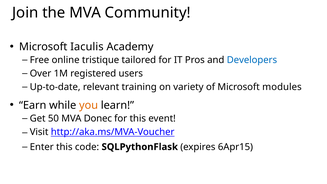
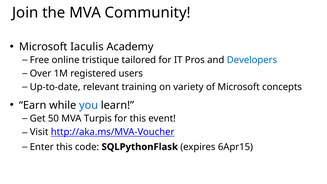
modules: modules -> concepts
you colour: orange -> blue
Donec: Donec -> Turpis
